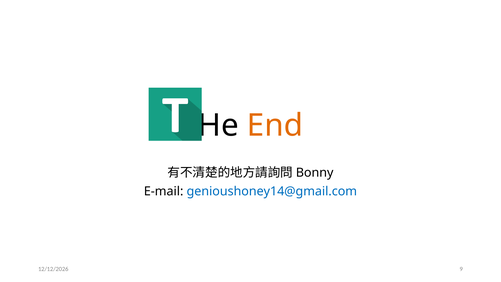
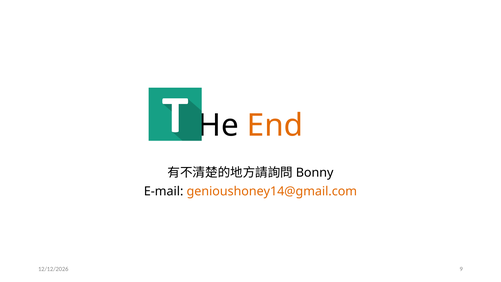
genioushoney14@gmail.com colour: blue -> orange
